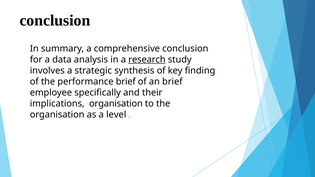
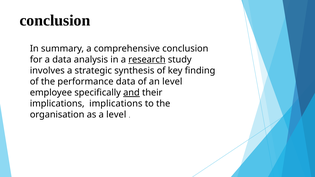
performance brief: brief -> data
an brief: brief -> level
and underline: none -> present
implications organisation: organisation -> implications
